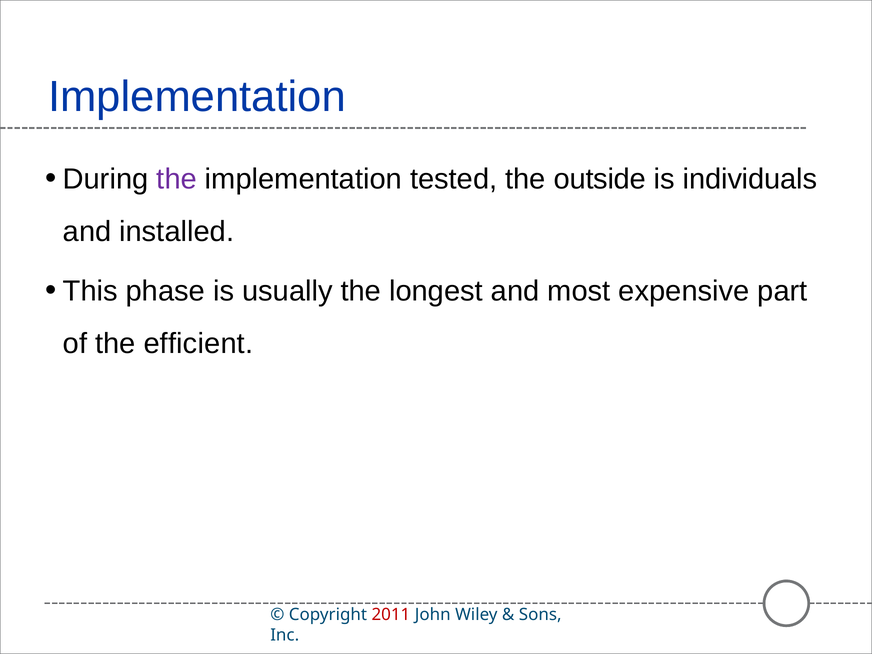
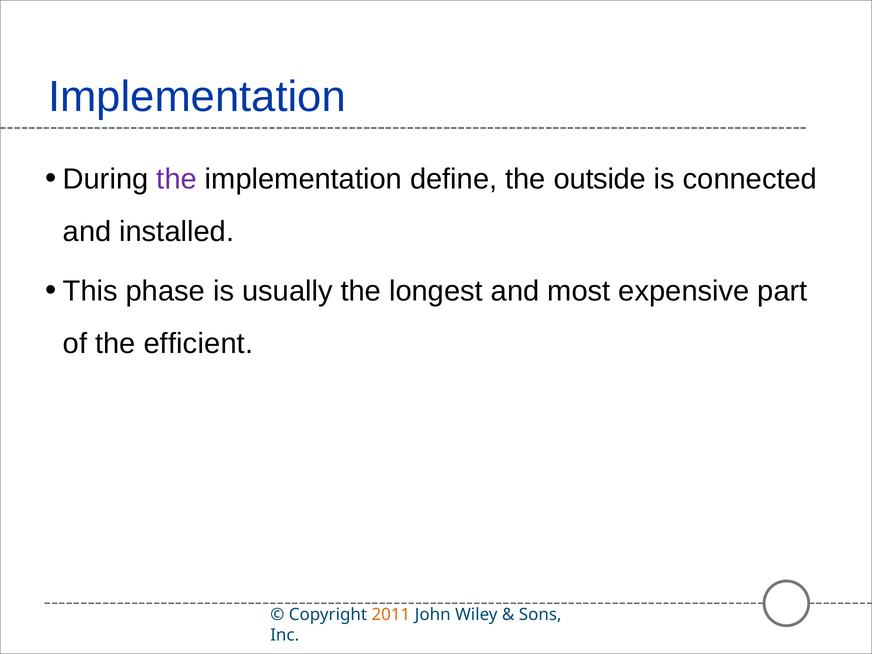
tested: tested -> define
individuals: individuals -> connected
2011 colour: red -> orange
